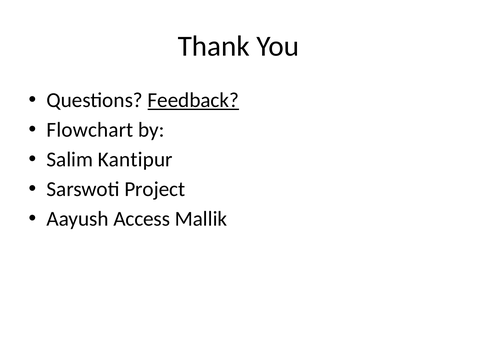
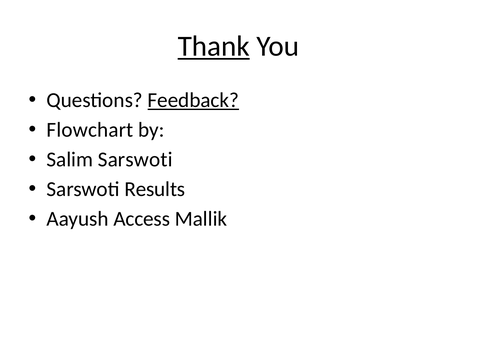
Thank underline: none -> present
Salim Kantipur: Kantipur -> Sarswoti
Project: Project -> Results
